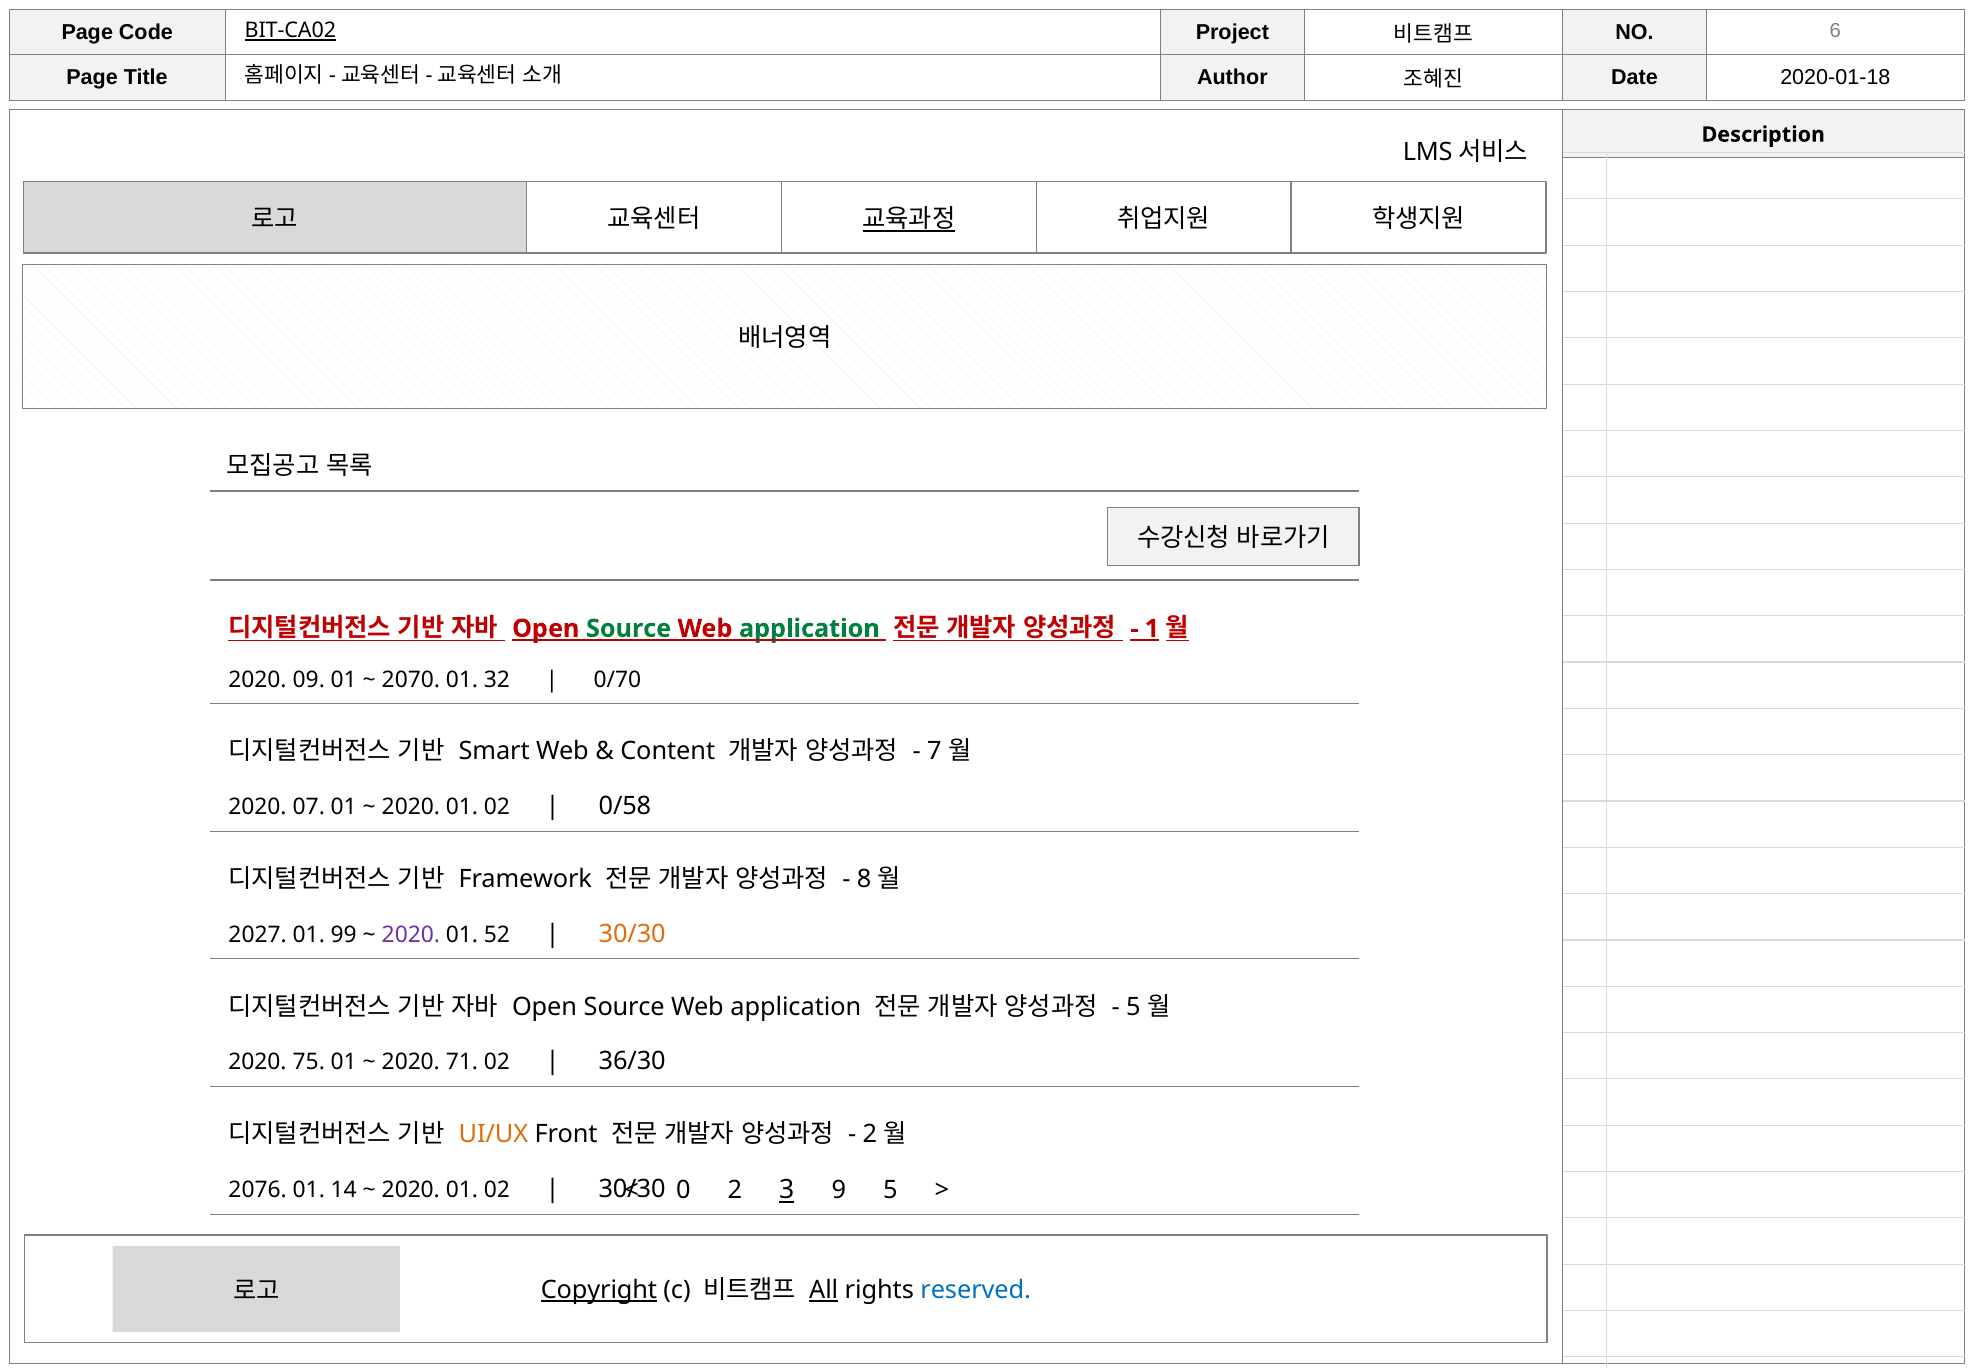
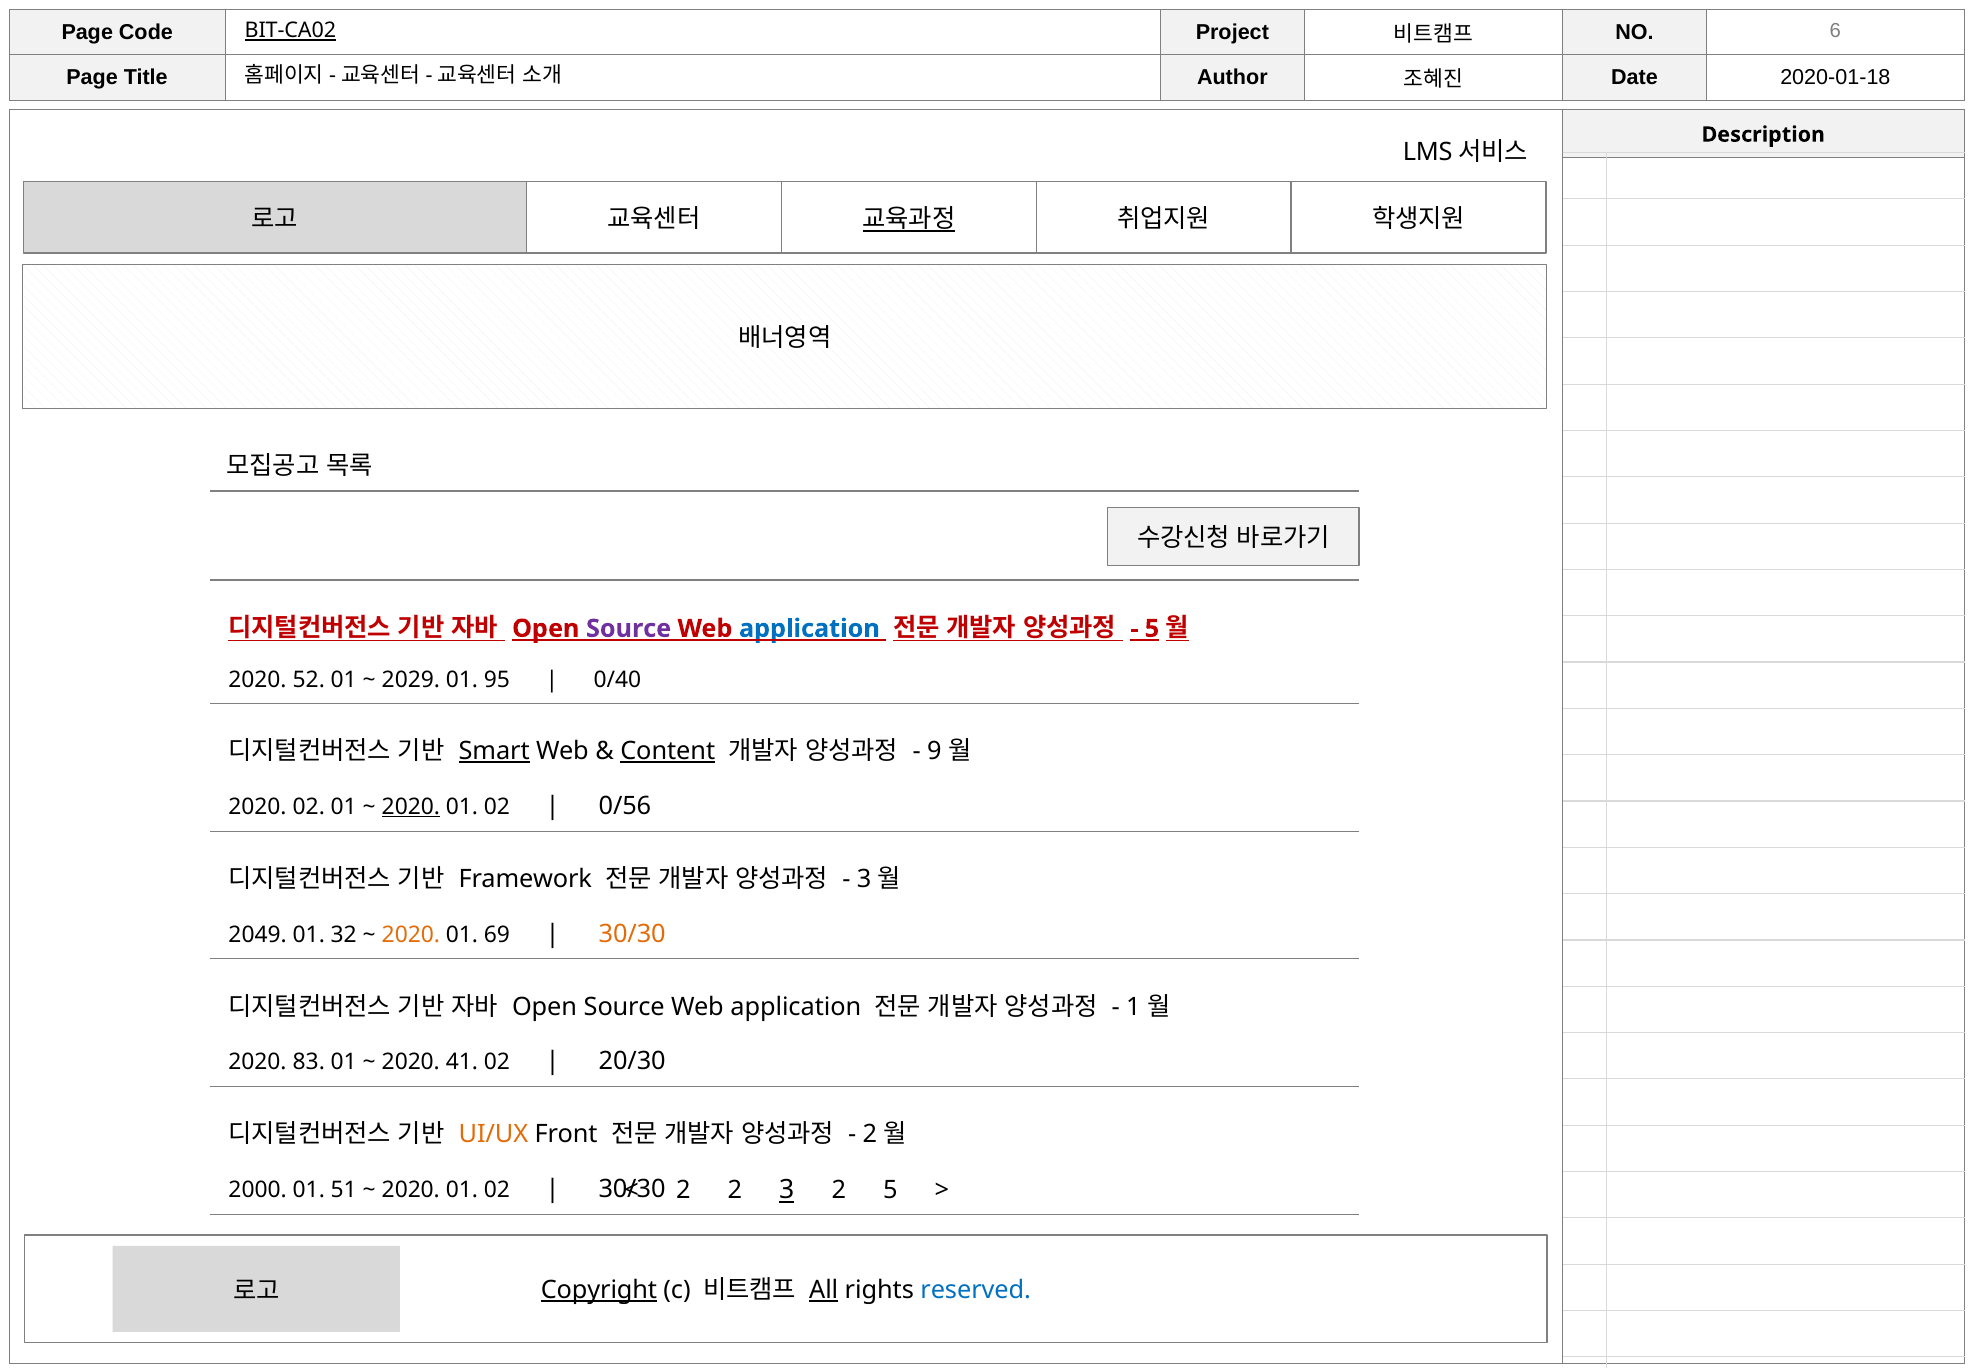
Source at (629, 629) colour: green -> purple
application at (809, 629) colour: green -> blue
1 at (1152, 629): 1 -> 5
09: 09 -> 52
2070: 2070 -> 2029
32: 32 -> 95
0/70: 0/70 -> 0/40
Smart underline: none -> present
Content underline: none -> present
7: 7 -> 9
2020 07: 07 -> 02
2020 at (411, 807) underline: none -> present
0/58: 0/58 -> 0/56
8 at (864, 879): 8 -> 3
2027: 2027 -> 2049
99: 99 -> 32
2020 at (411, 934) colour: purple -> orange
52: 52 -> 69
5 at (1133, 1007): 5 -> 1
75: 75 -> 83
71: 71 -> 41
36/30: 36/30 -> 20/30
0 at (683, 1190): 0 -> 2
3 9: 9 -> 2
2076: 2076 -> 2000
14: 14 -> 51
